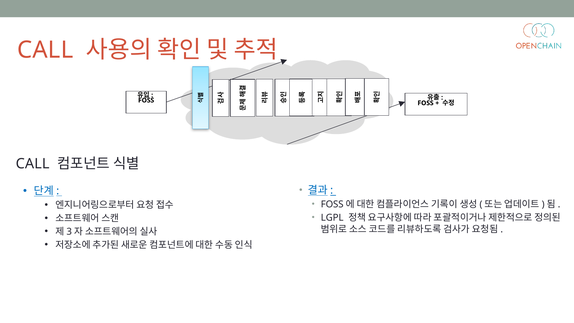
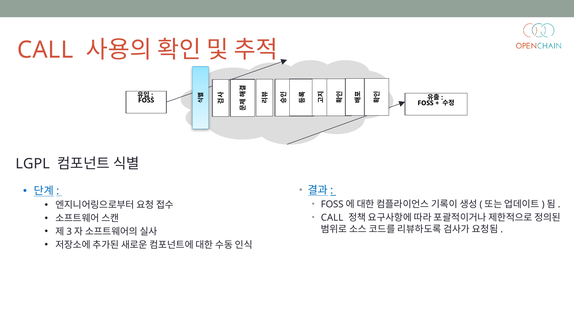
CALL at (33, 164): CALL -> LGPL
LGPL at (332, 218): LGPL -> CALL
